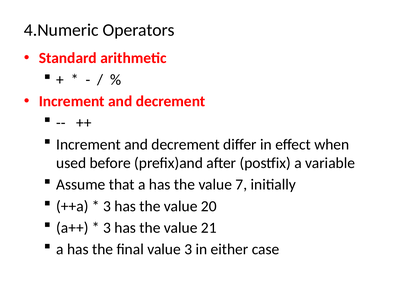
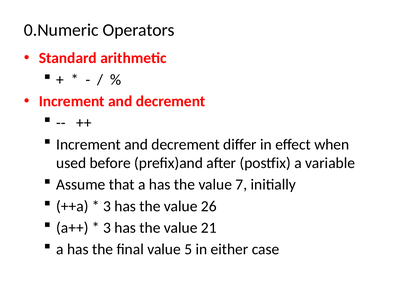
4.Numeric: 4.Numeric -> 0.Numeric
20: 20 -> 26
value 3: 3 -> 5
